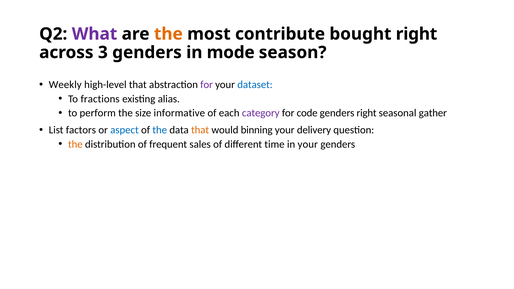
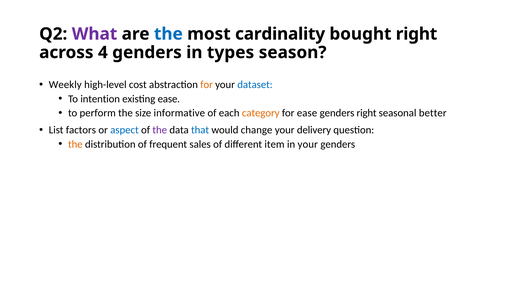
the at (168, 34) colour: orange -> blue
contribute: contribute -> cardinality
3: 3 -> 4
mode: mode -> types
high-level that: that -> cost
for at (207, 85) colour: purple -> orange
fractions: fractions -> intention
existing alias: alias -> ease
category colour: purple -> orange
for code: code -> ease
gather: gather -> better
the at (160, 130) colour: blue -> purple
that at (200, 130) colour: orange -> blue
binning: binning -> change
time: time -> item
